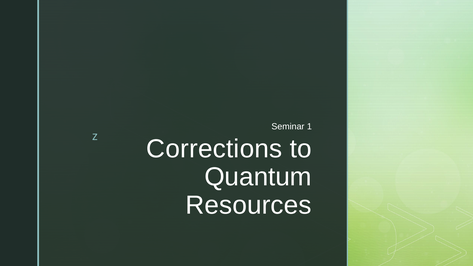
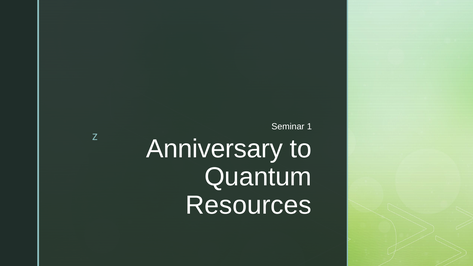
Corrections: Corrections -> Anniversary
